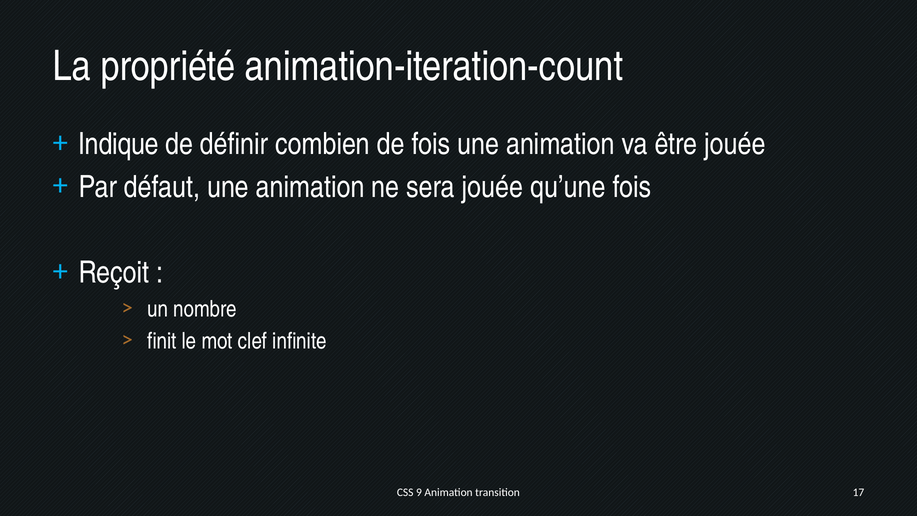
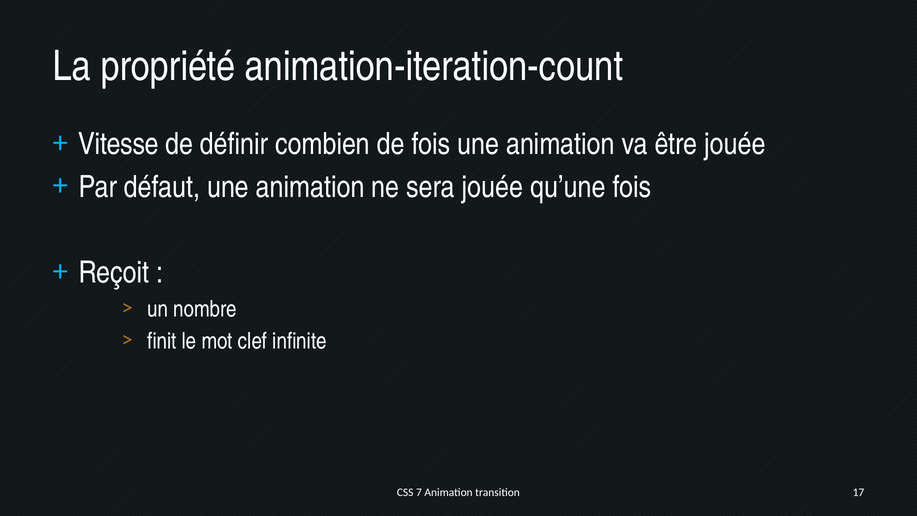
Indique: Indique -> Vitesse
9: 9 -> 7
